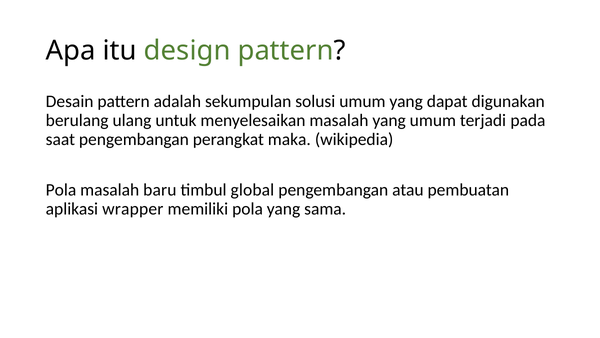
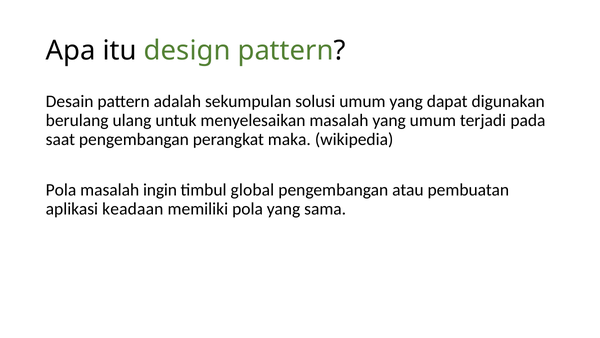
baru: baru -> ingin
wrapper: wrapper -> keadaan
